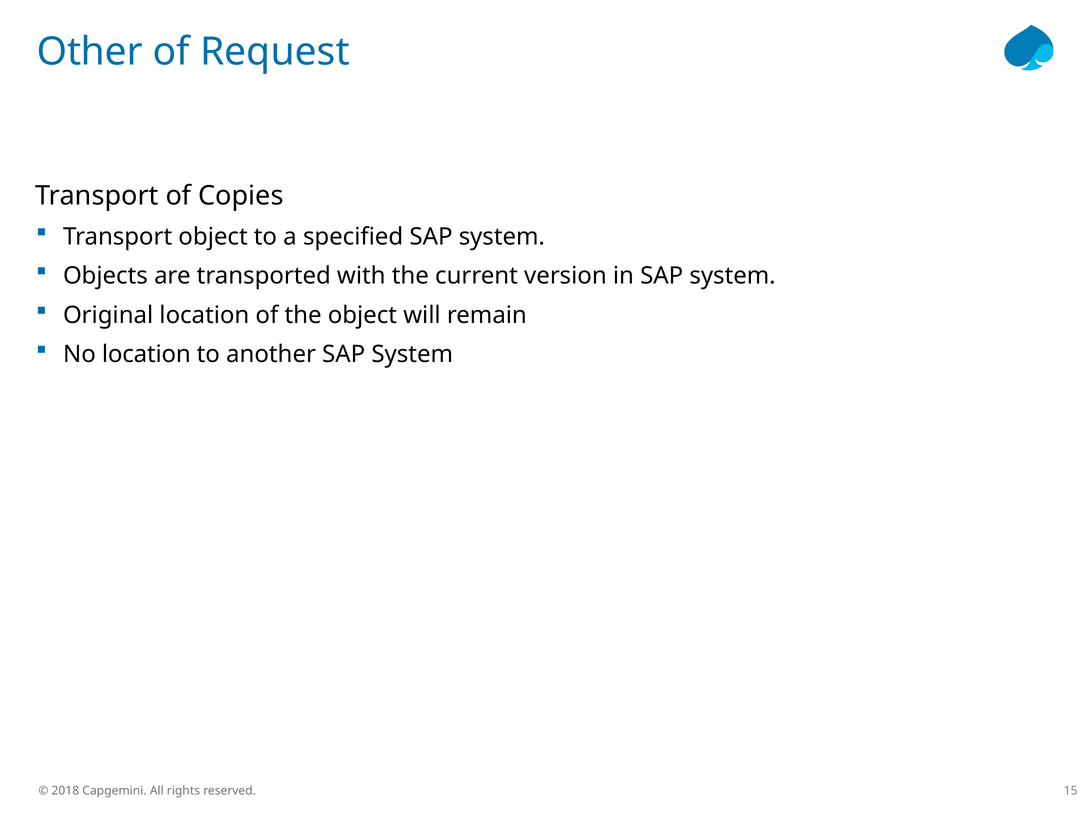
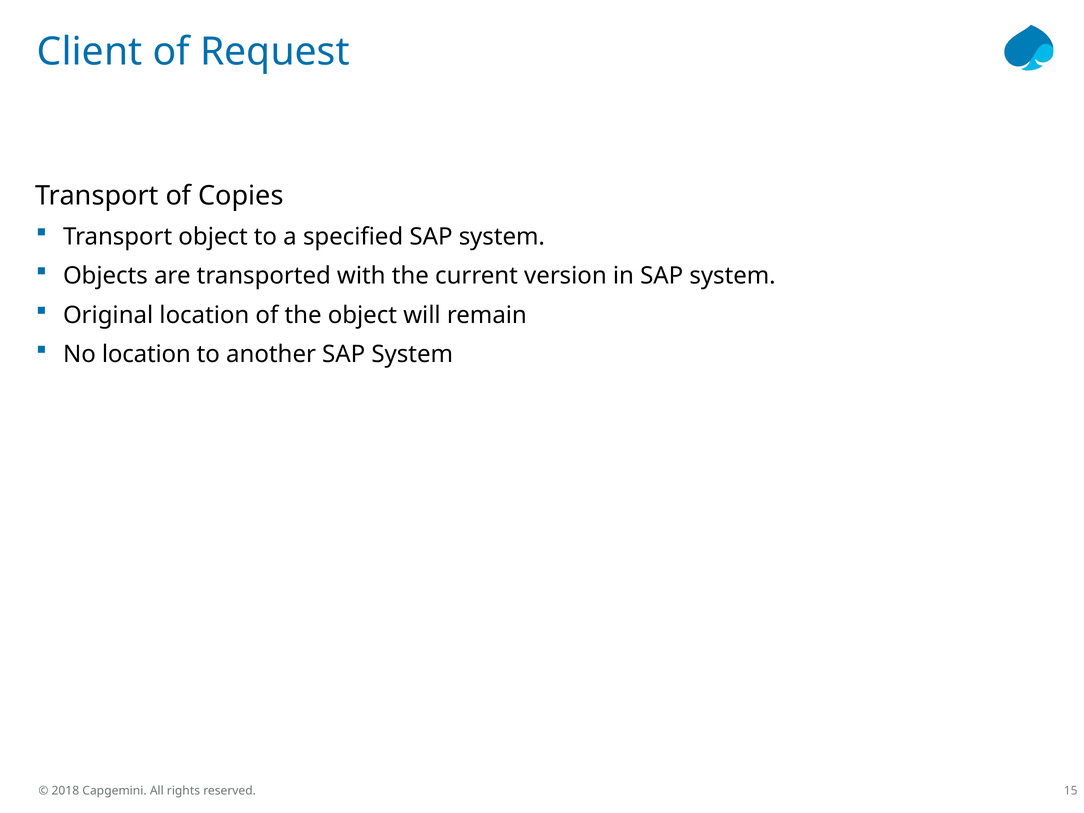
Other: Other -> Client
